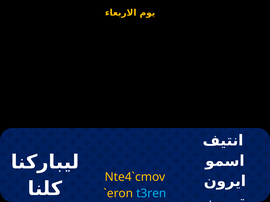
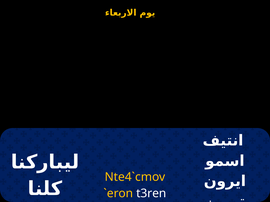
t3ren colour: light blue -> white
